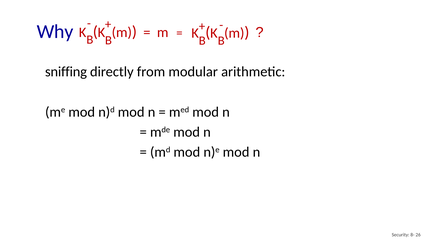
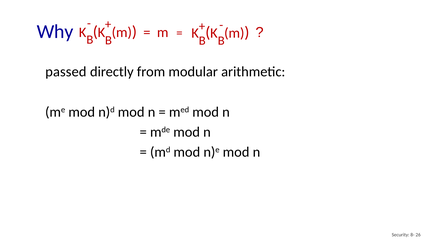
sniffing: sniffing -> passed
